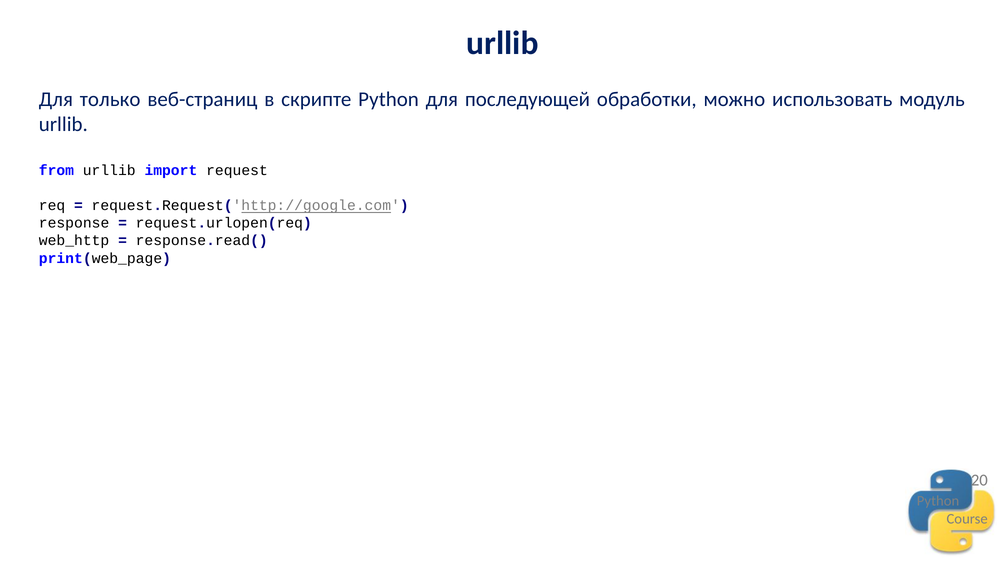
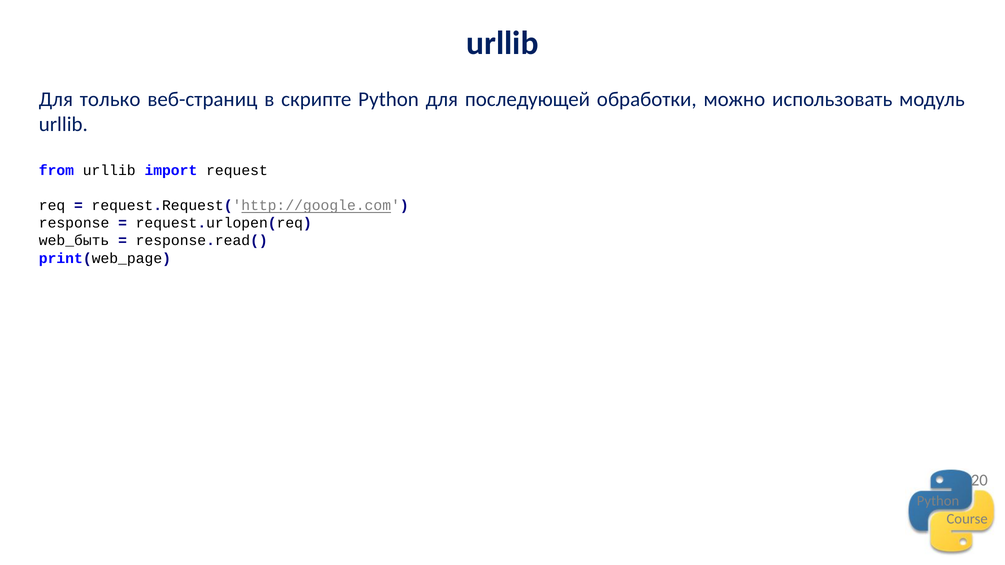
web_http: web_http -> web_быть
